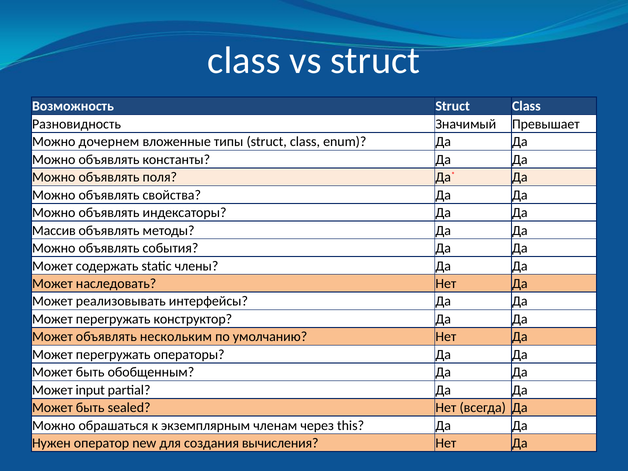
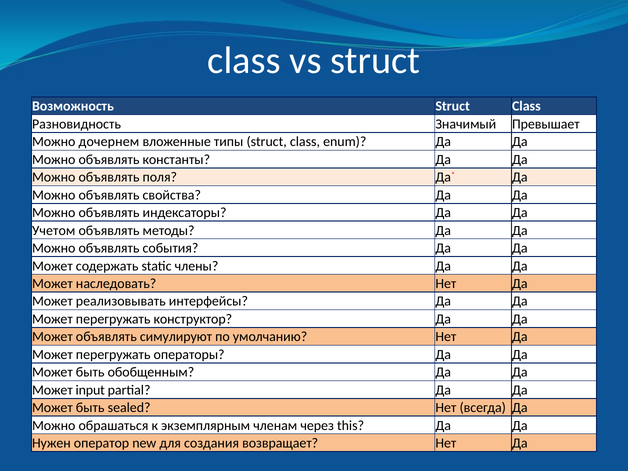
Массив: Массив -> Учетом
нескольким: нескольким -> симулируют
вычисления: вычисления -> возвращает
